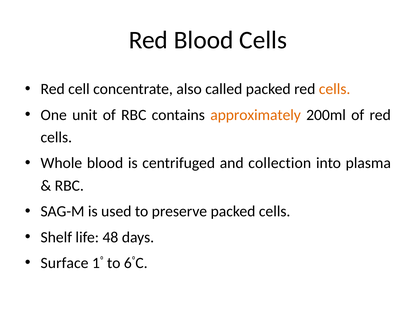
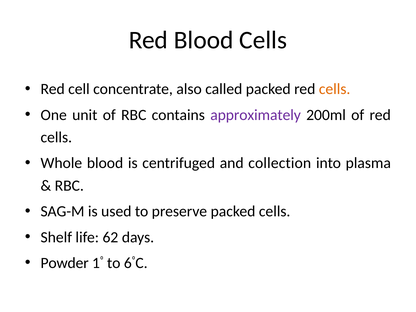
approximately colour: orange -> purple
48: 48 -> 62
Surface: Surface -> Powder
